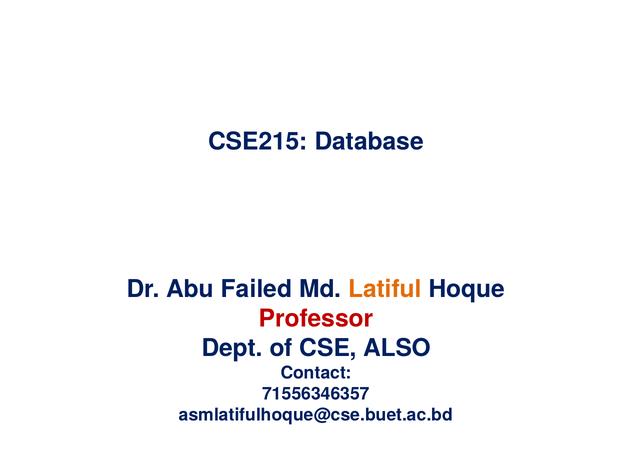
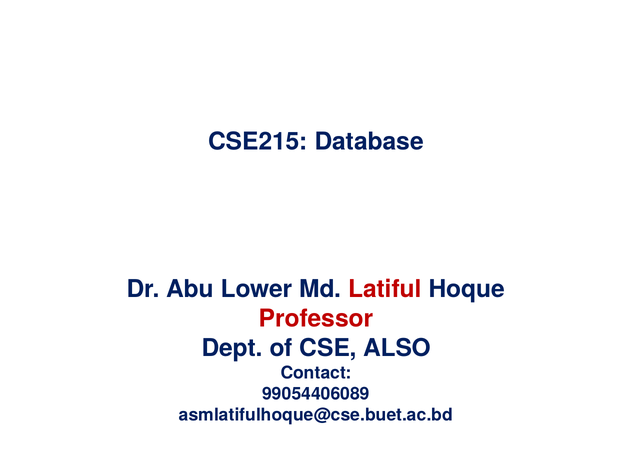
Failed: Failed -> Lower
Latiful colour: orange -> red
71556346357: 71556346357 -> 99054406089
